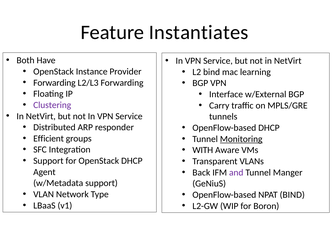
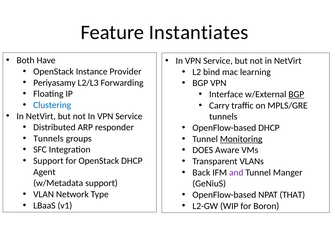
Forwarding at (54, 83): Forwarding -> Periyasamy
BGP at (296, 94) underline: none -> present
Clustering colour: purple -> blue
Efficient at (49, 139): Efficient -> Tunnels
WITH: WITH -> DOES
NPAT BIND: BIND -> THAT
